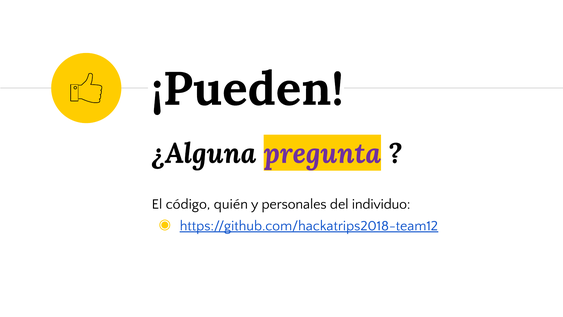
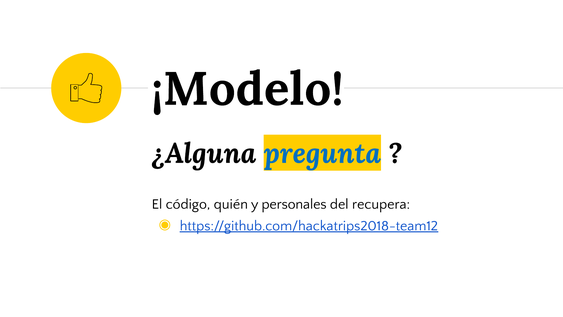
¡Pueden: ¡Pueden -> ¡Modelo
pregunta colour: purple -> blue
individuo: individuo -> recupera
